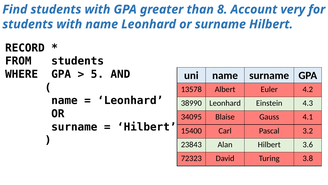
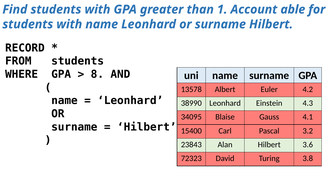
8: 8 -> 1
very: very -> able
5: 5 -> 8
